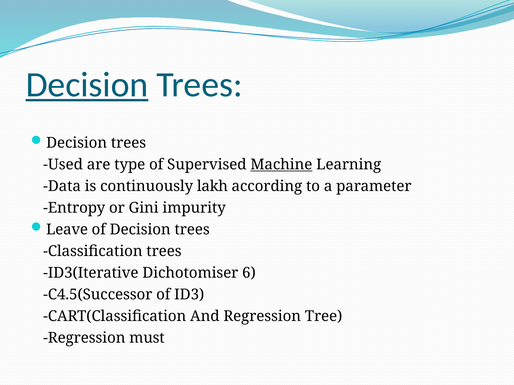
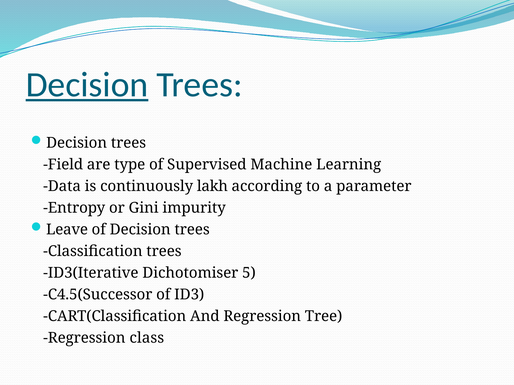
Used: Used -> Field
Machine underline: present -> none
6: 6 -> 5
must: must -> class
